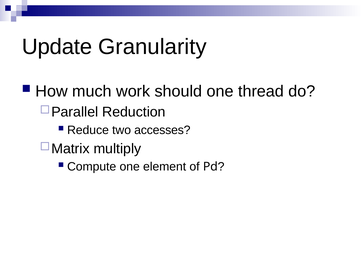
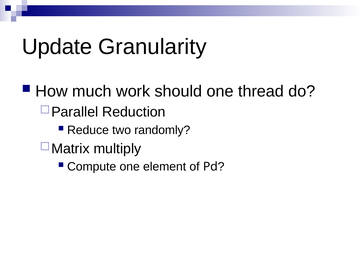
accesses: accesses -> randomly
